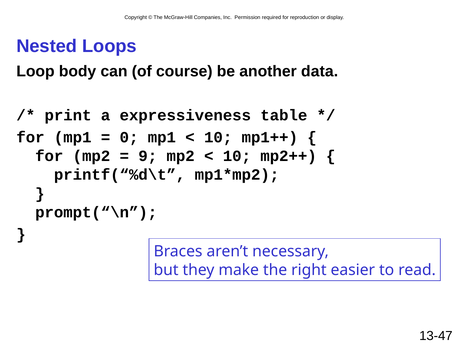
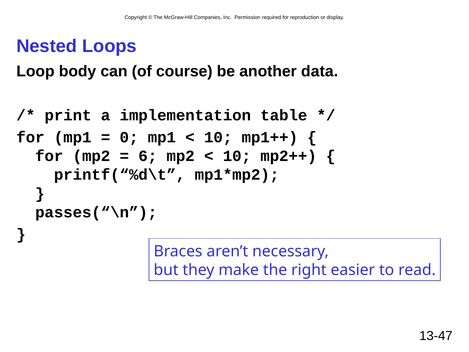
expressiveness: expressiveness -> implementation
9: 9 -> 6
prompt(“\n: prompt(“\n -> passes(“\n
